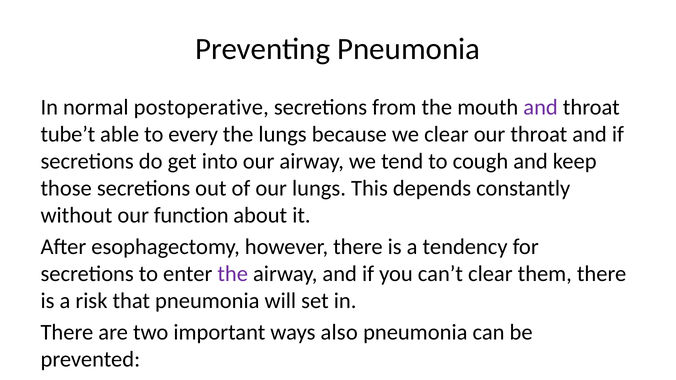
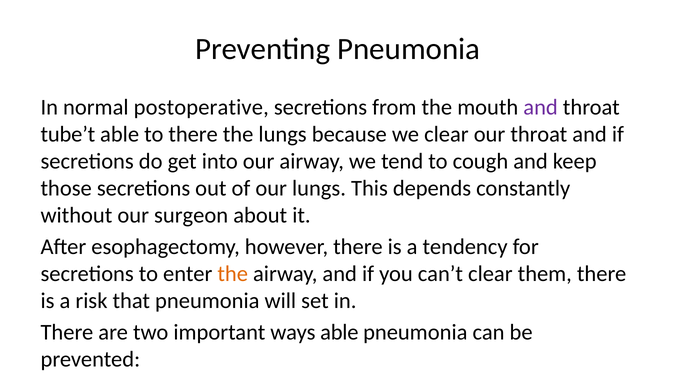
to every: every -> there
function: function -> surgeon
the at (233, 274) colour: purple -> orange
ways also: also -> able
